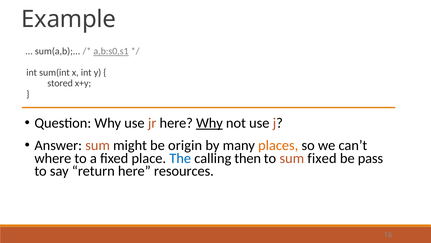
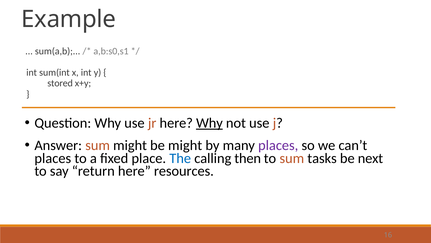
a,b:s0,s1 underline: present -> none
be origin: origin -> might
places at (278, 145) colour: orange -> purple
where at (53, 158): where -> places
sum fixed: fixed -> tasks
pass: pass -> next
